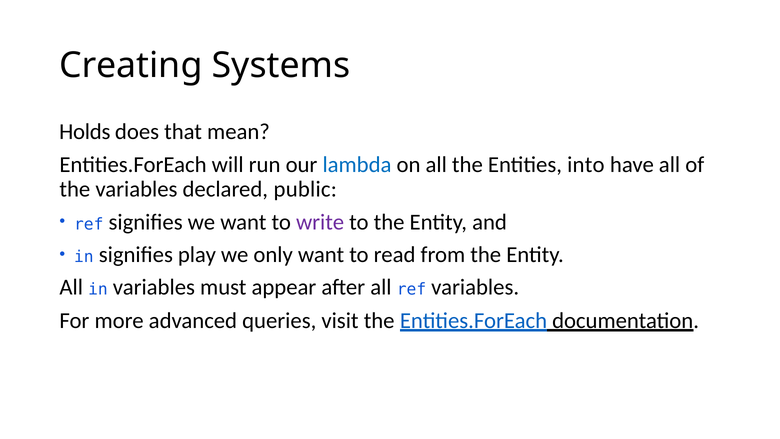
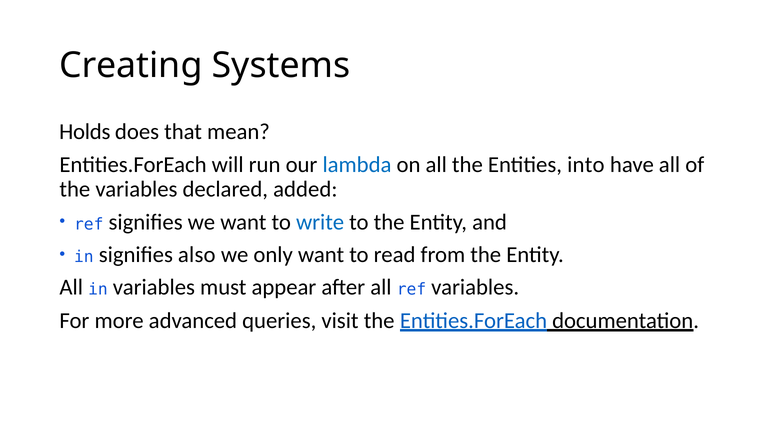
public: public -> added
write colour: purple -> blue
play: play -> also
